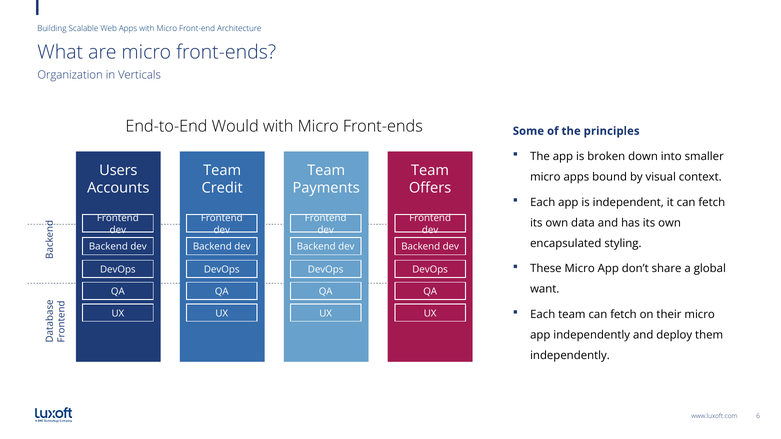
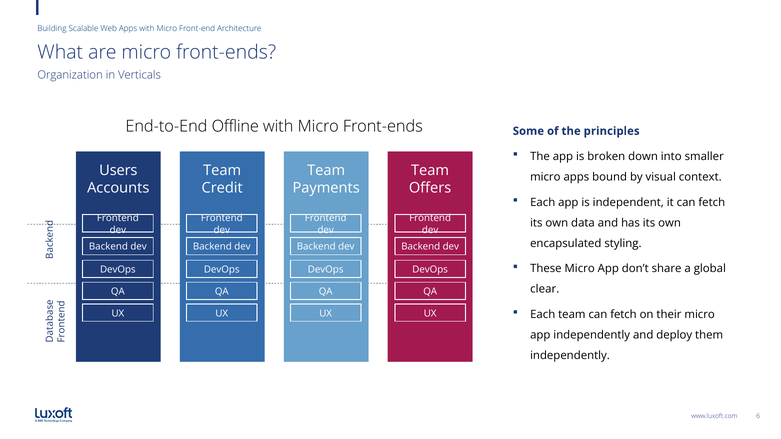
Would: Would -> Offline
want: want -> clear
